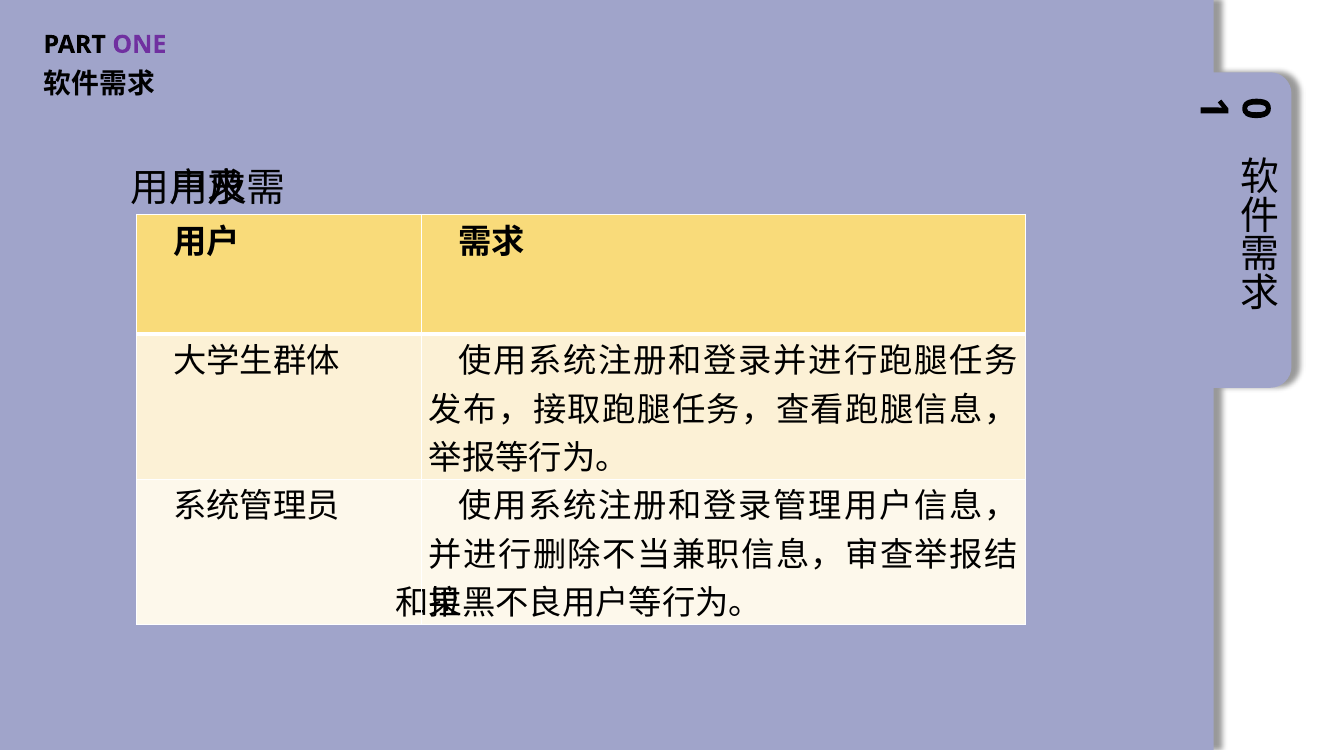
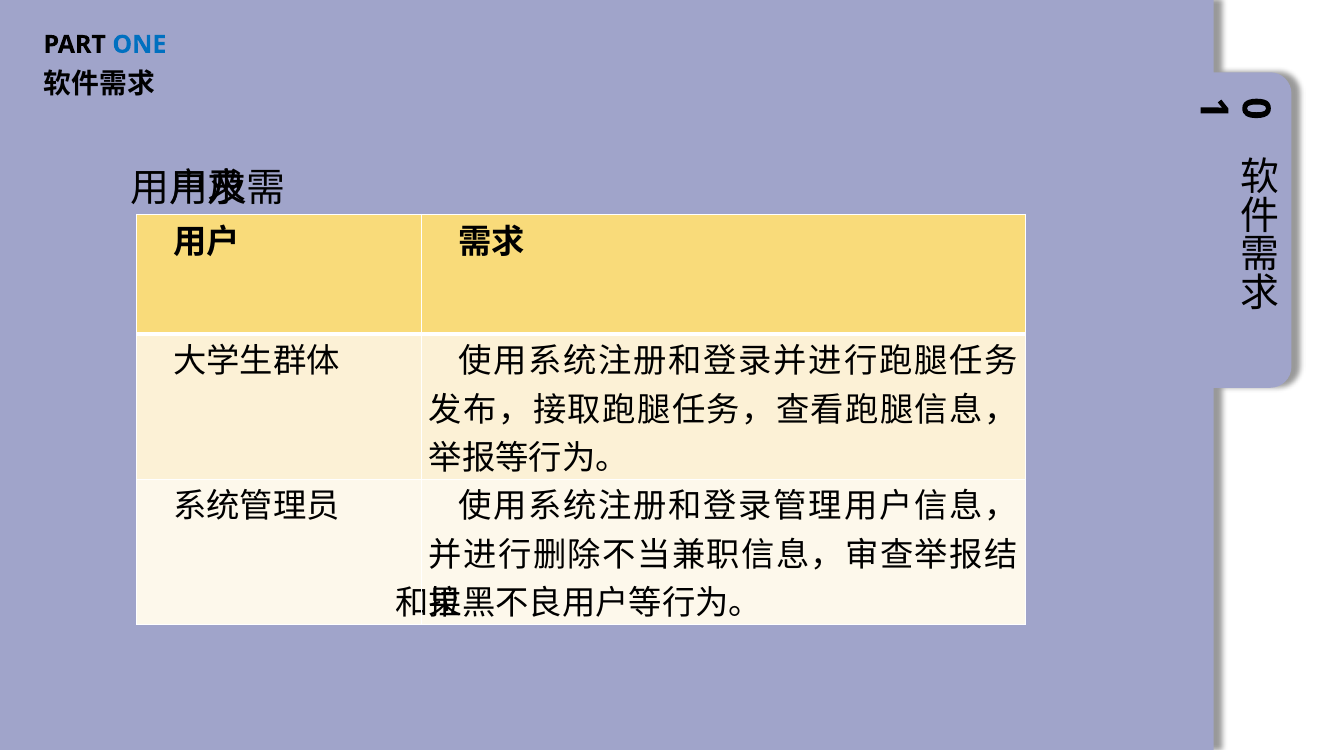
ONE colour: purple -> blue
